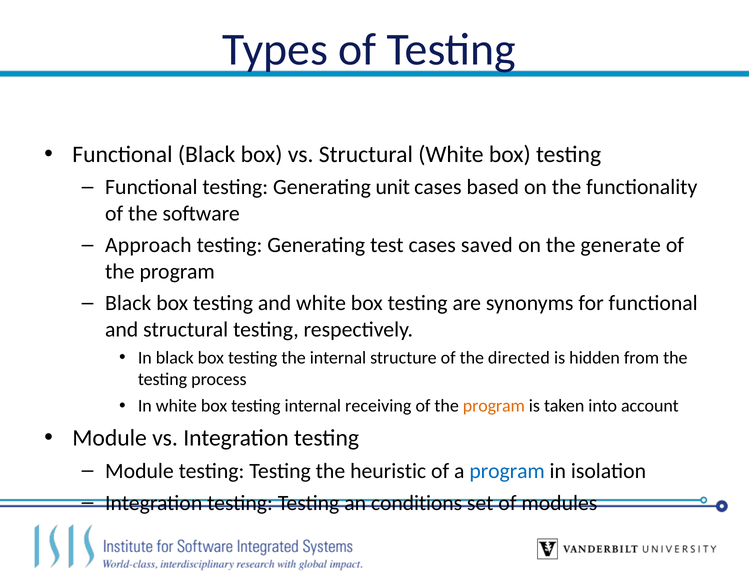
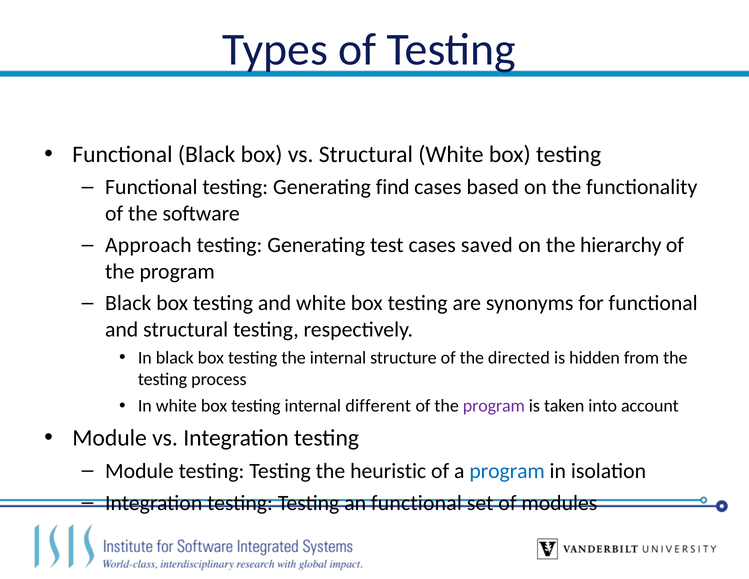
unit: unit -> find
generate: generate -> hierarchy
receiving: receiving -> different
program at (494, 406) colour: orange -> purple
an conditions: conditions -> functional
